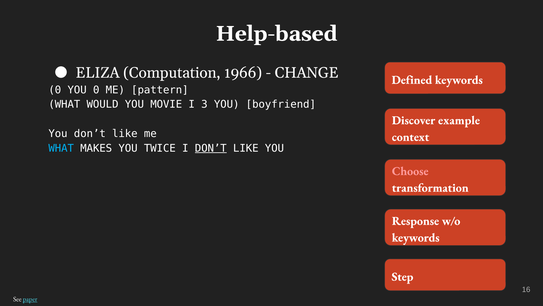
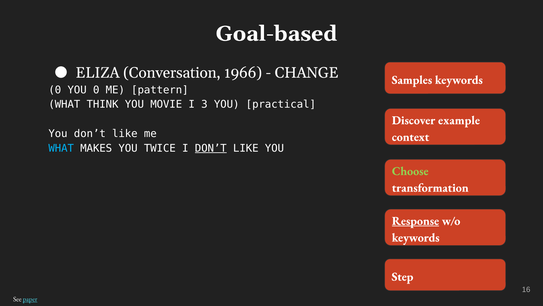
Help-based: Help-based -> Goal-based
Computation: Computation -> Conversation
Defined: Defined -> Samples
WOULD: WOULD -> THINK
boyfriend: boyfriend -> practical
Choose colour: pink -> light green
Response underline: none -> present
